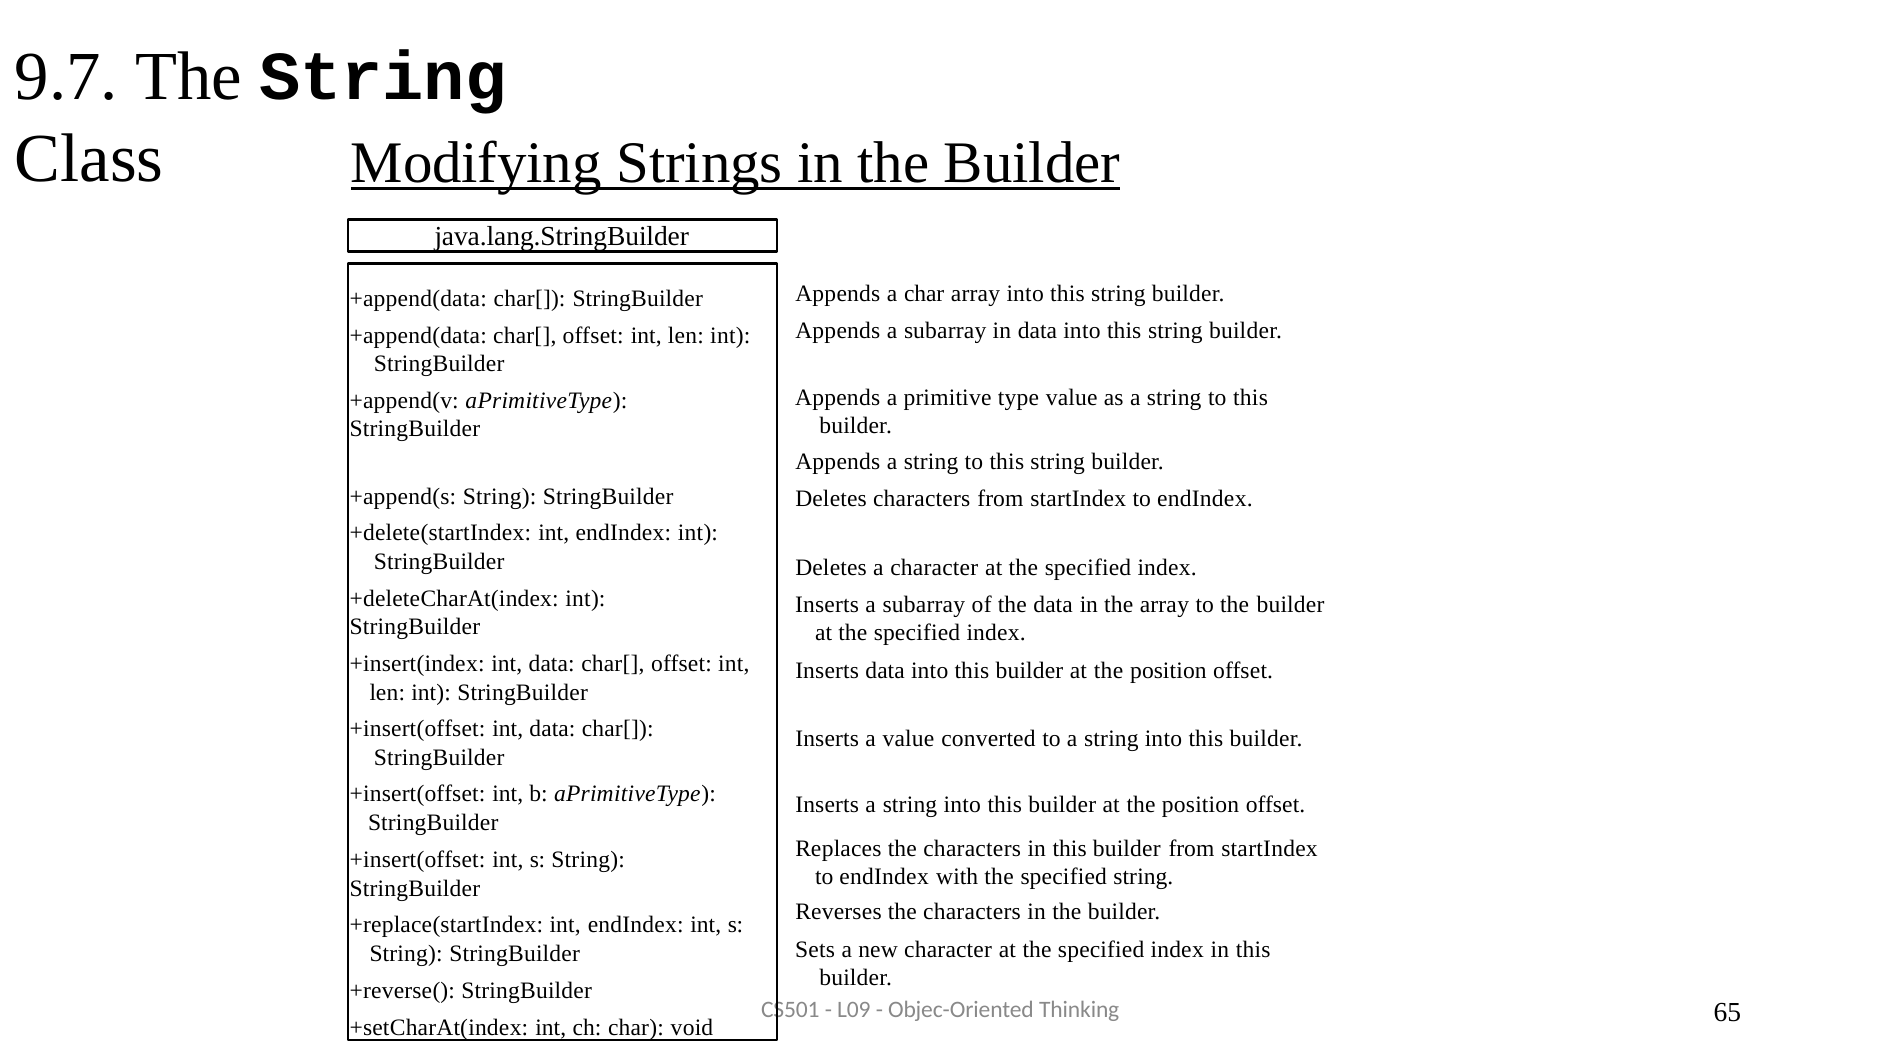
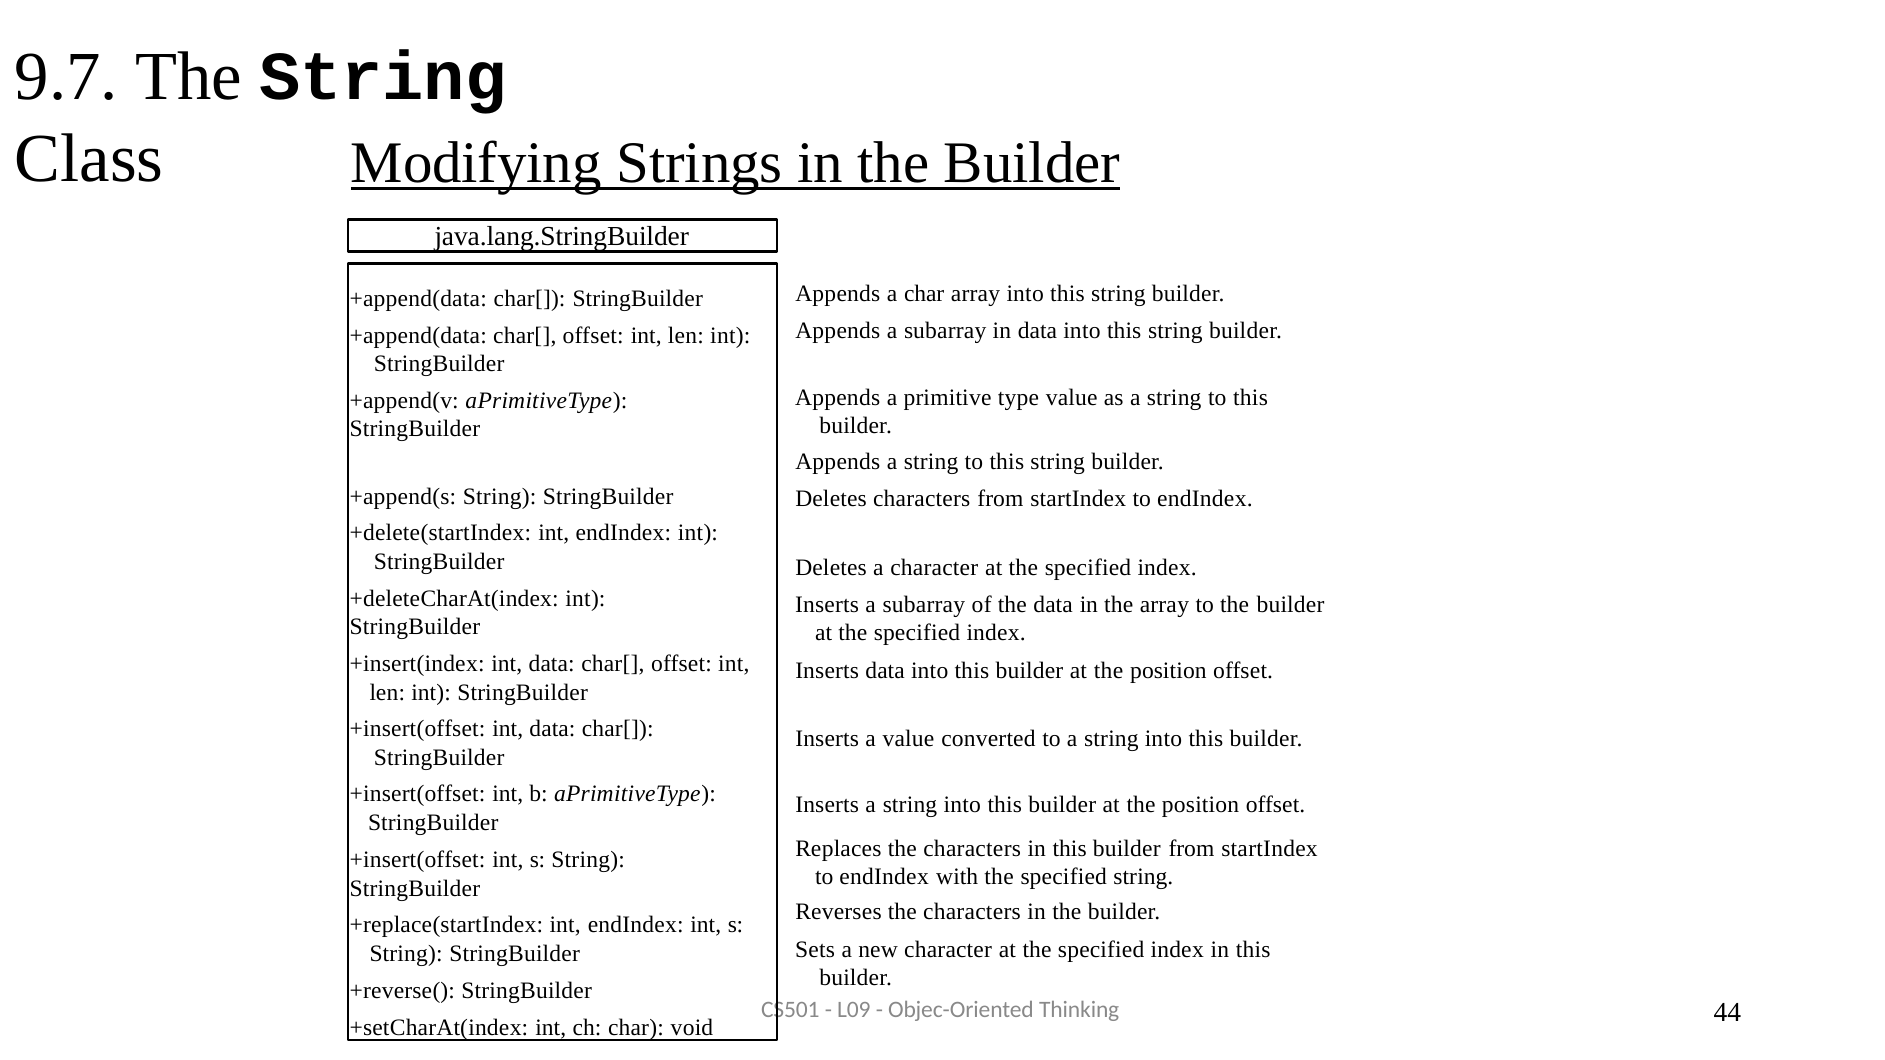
65: 65 -> 44
